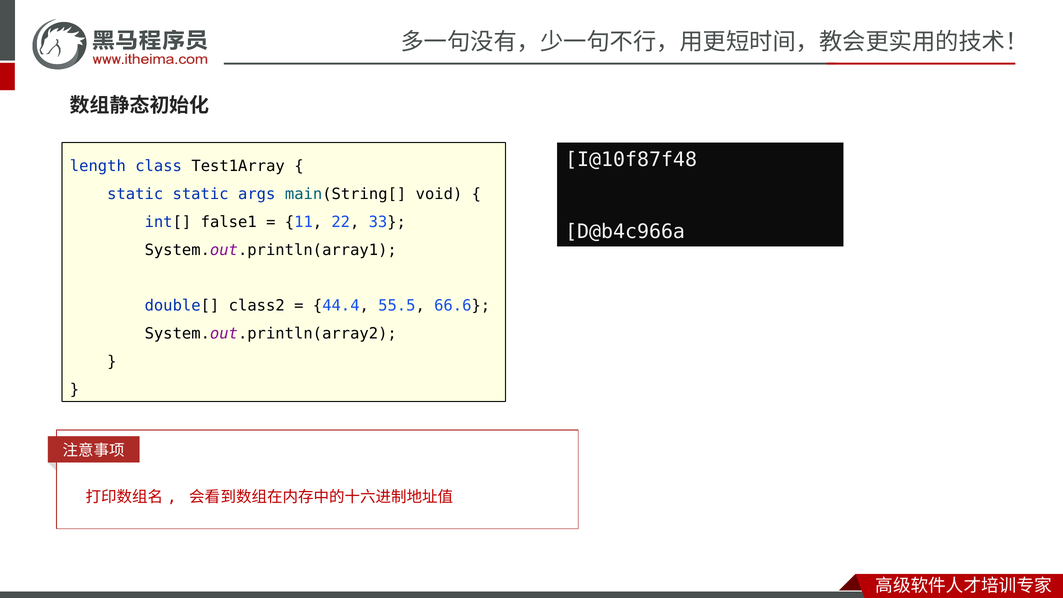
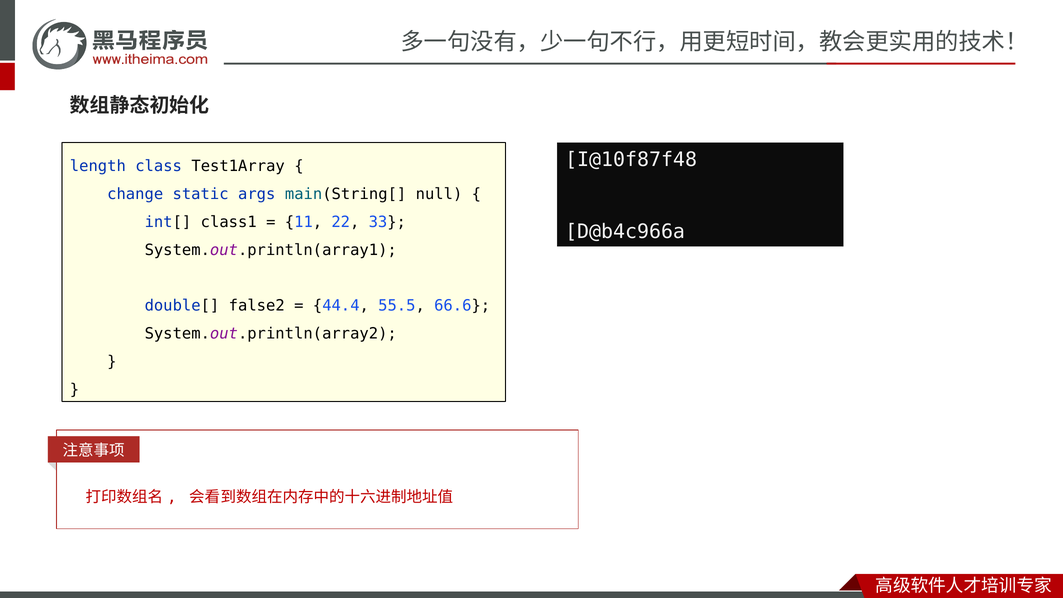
static at (135, 194): static -> change
void: void -> null
false1: false1 -> class1
class2: class2 -> false2
